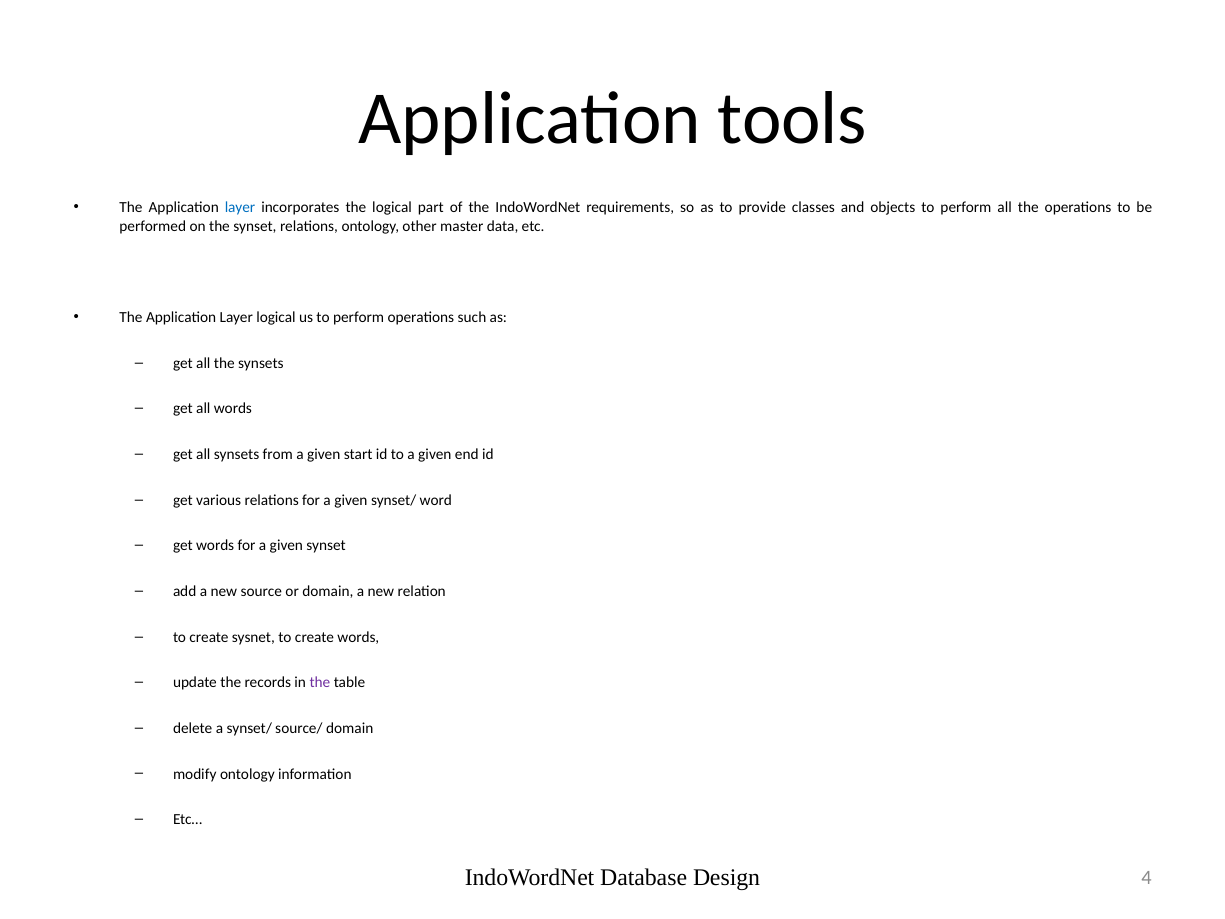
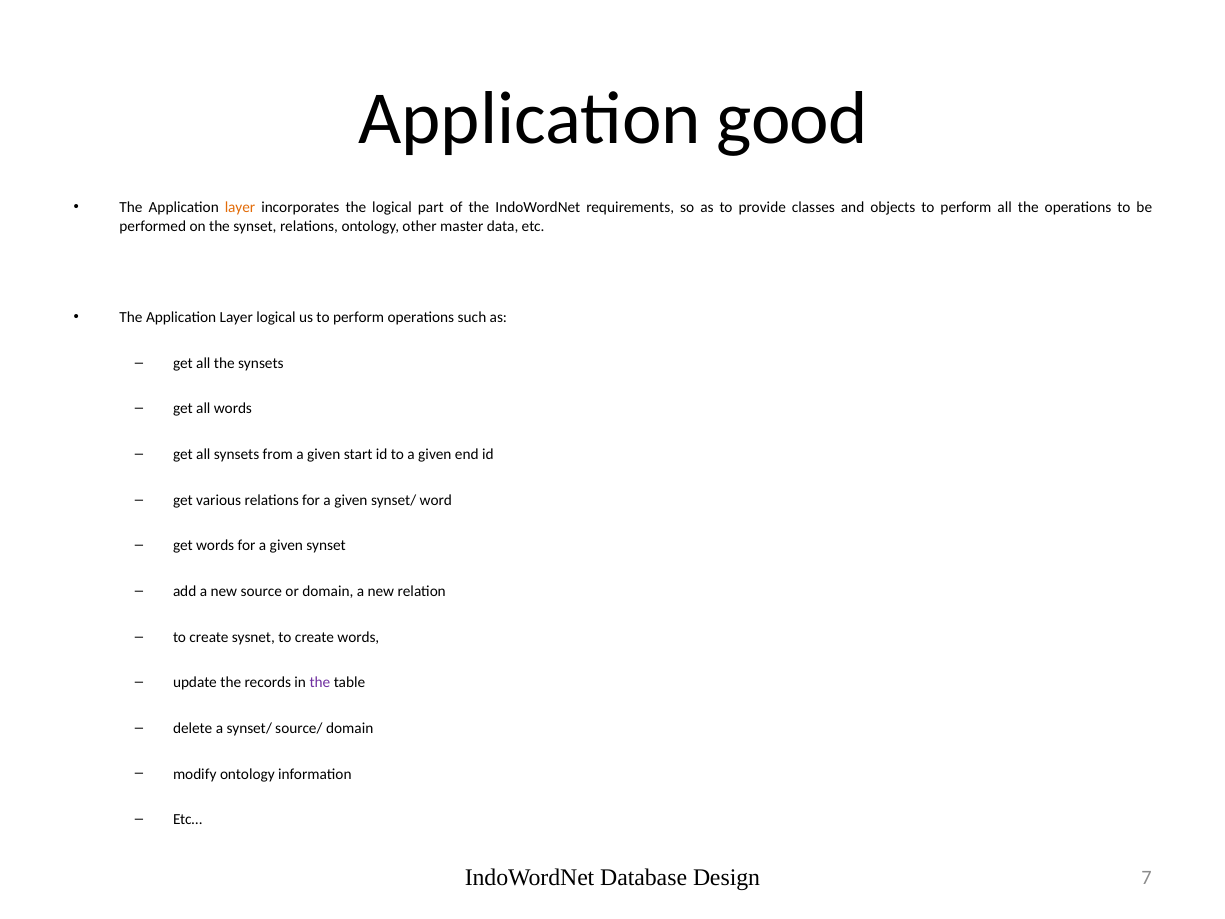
tools: tools -> good
layer at (240, 208) colour: blue -> orange
4: 4 -> 7
